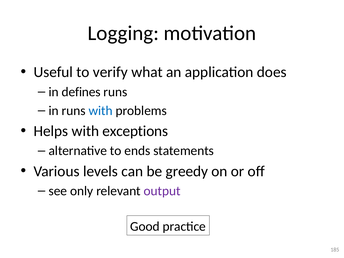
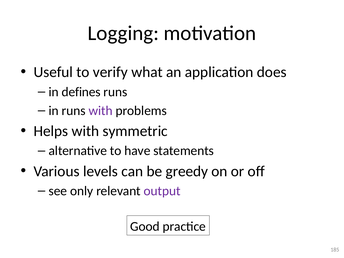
with at (101, 111) colour: blue -> purple
exceptions: exceptions -> symmetric
ends: ends -> have
